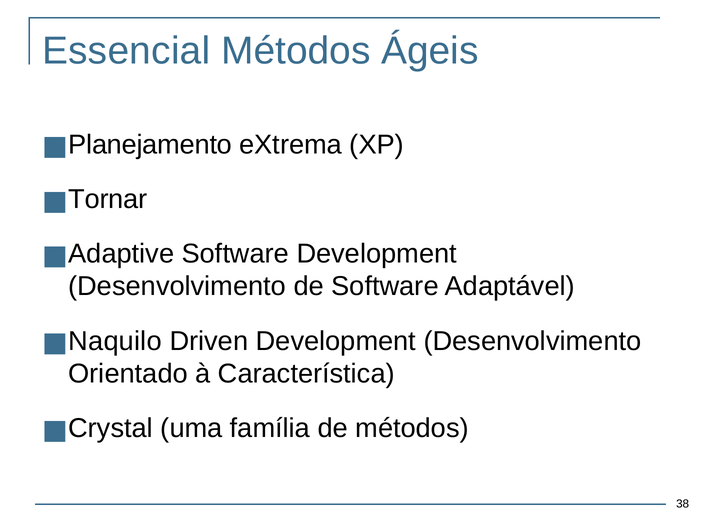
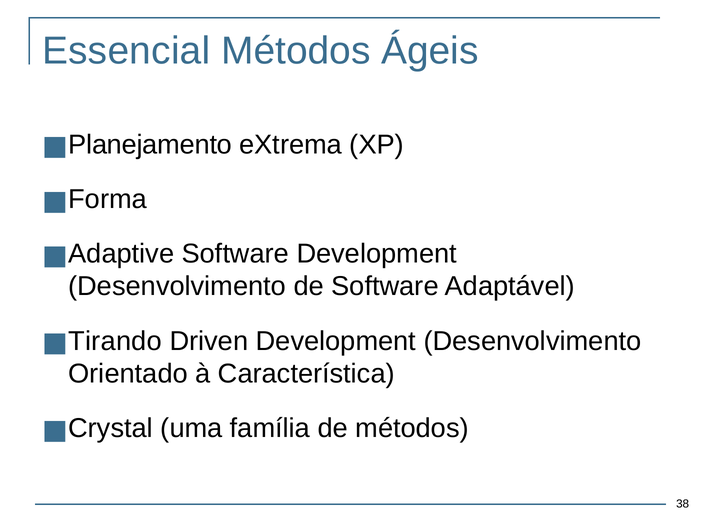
Tornar: Tornar -> Forma
Naquilo: Naquilo -> Tirando
